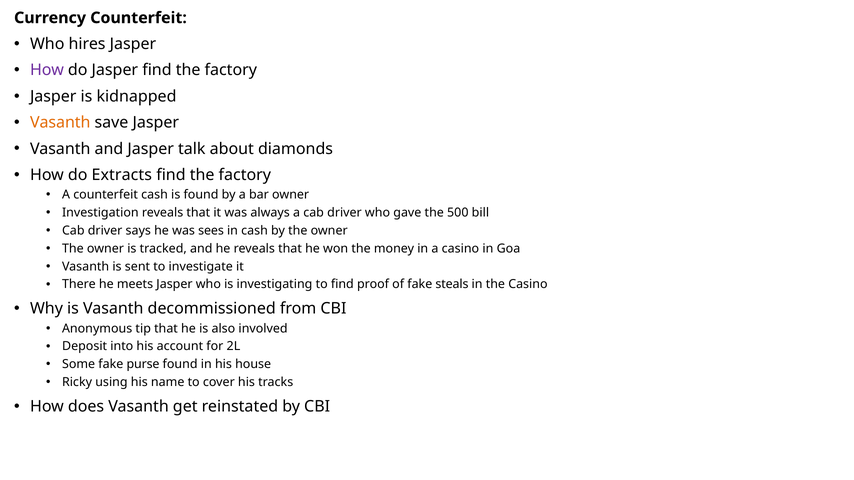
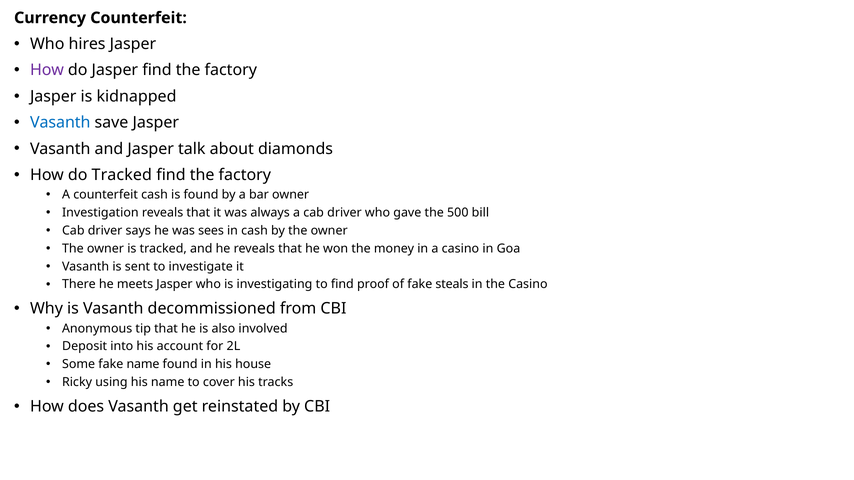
Vasanth at (60, 123) colour: orange -> blue
do Extracts: Extracts -> Tracked
fake purse: purse -> name
